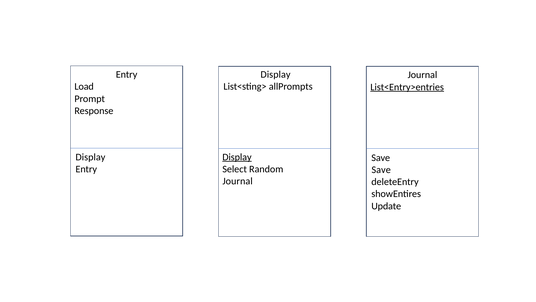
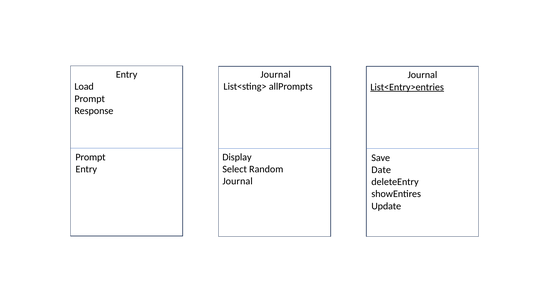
Display at (276, 74): Display -> Journal
Display at (90, 157): Display -> Prompt
Display at (237, 157) underline: present -> none
Save at (381, 170): Save -> Date
